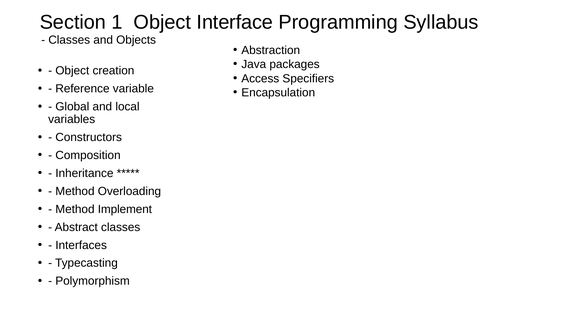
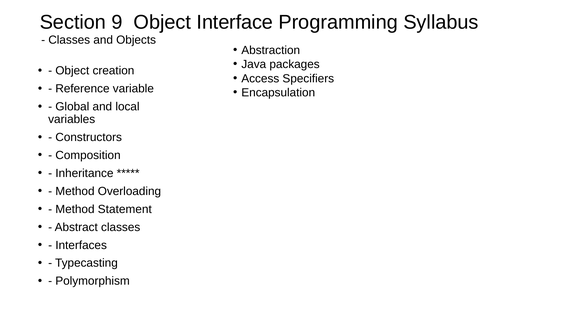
1: 1 -> 9
Implement: Implement -> Statement
